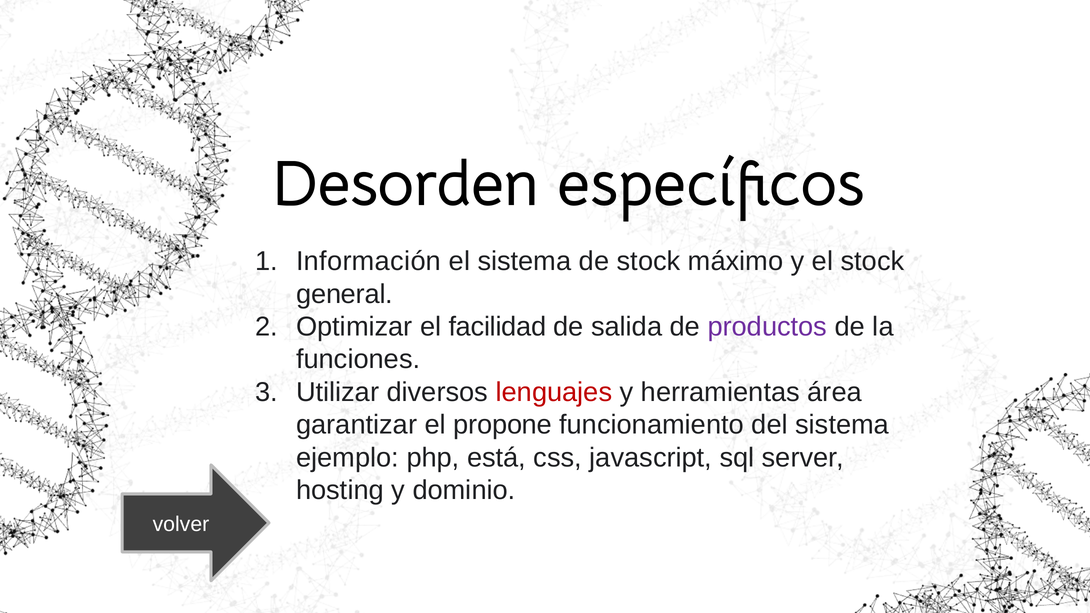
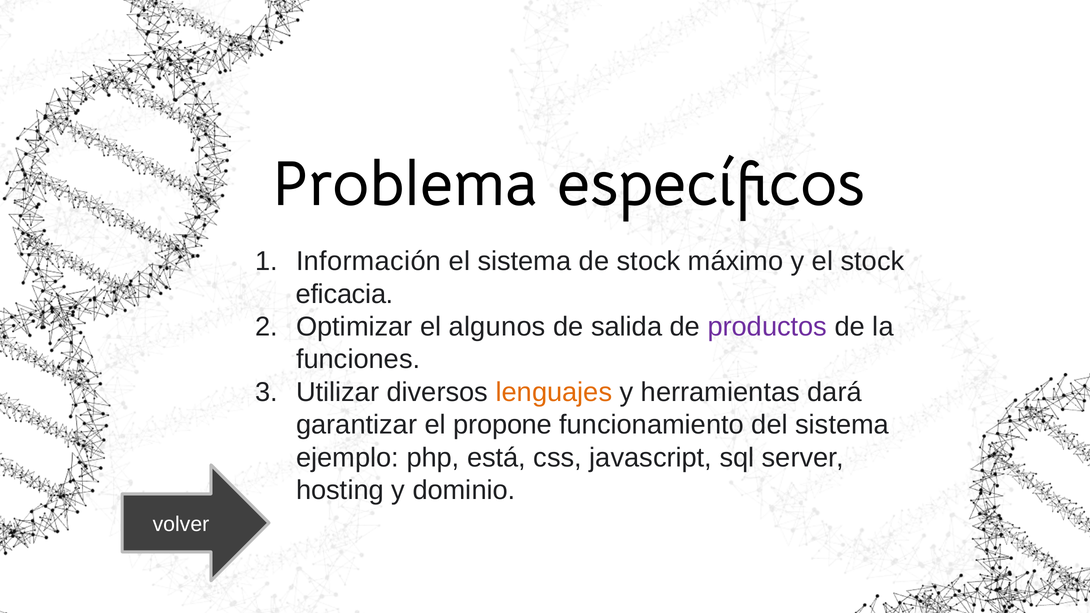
Desorden: Desorden -> Problema
general: general -> eficacia
facilidad: facilidad -> algunos
lenguajes colour: red -> orange
área: área -> dará
